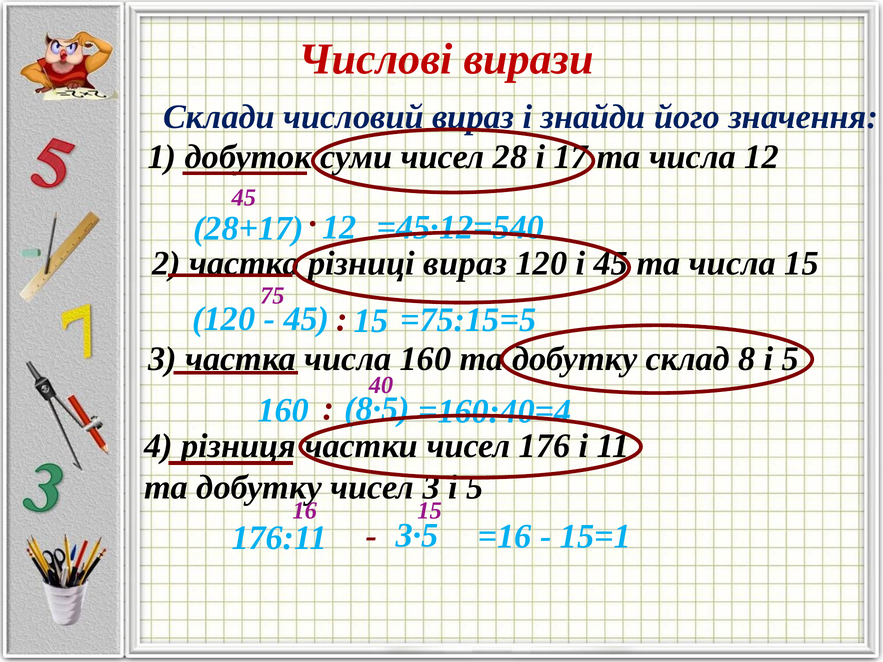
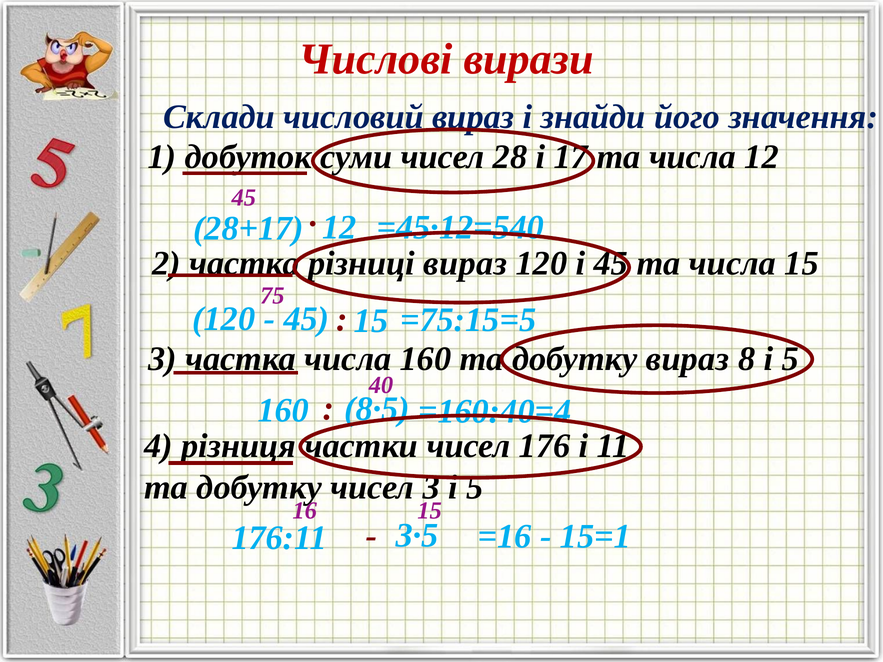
добутку склад: склад -> вираз
